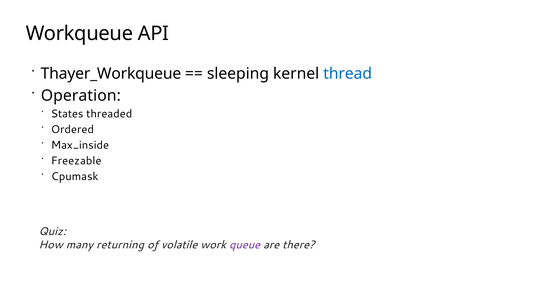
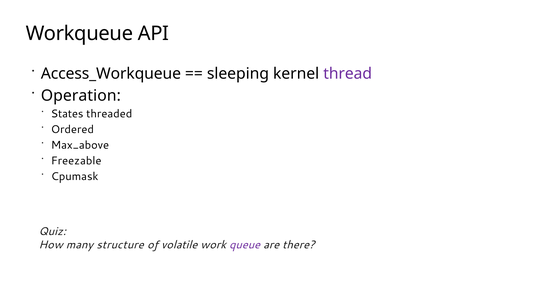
Thayer_Workqueue: Thayer_Workqueue -> Access_Workqueue
thread colour: blue -> purple
Max_inside: Max_inside -> Max_above
returning: returning -> structure
